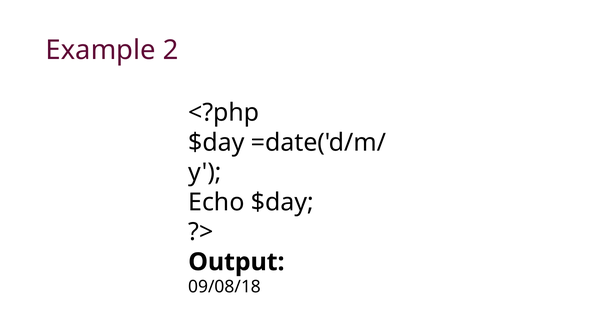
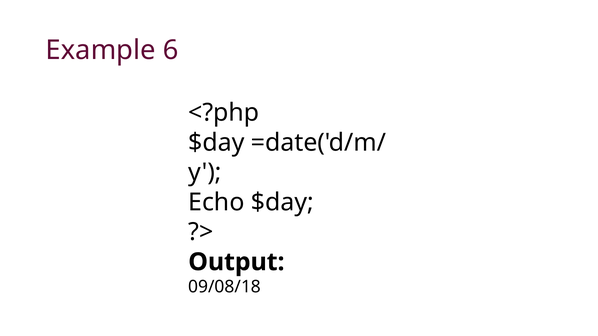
2: 2 -> 6
